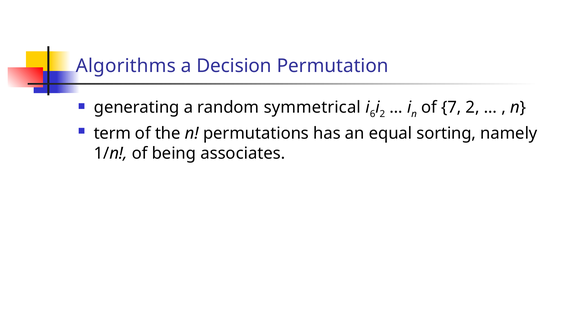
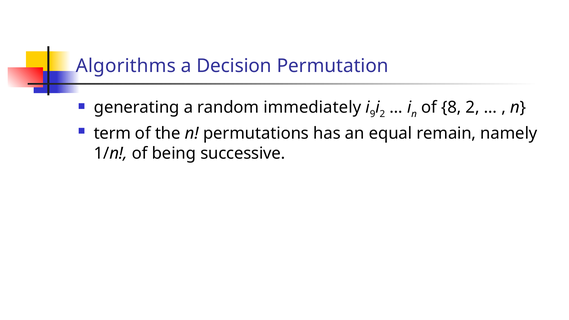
symmetrical: symmetrical -> immediately
6: 6 -> 9
7: 7 -> 8
sorting: sorting -> remain
associates: associates -> successive
